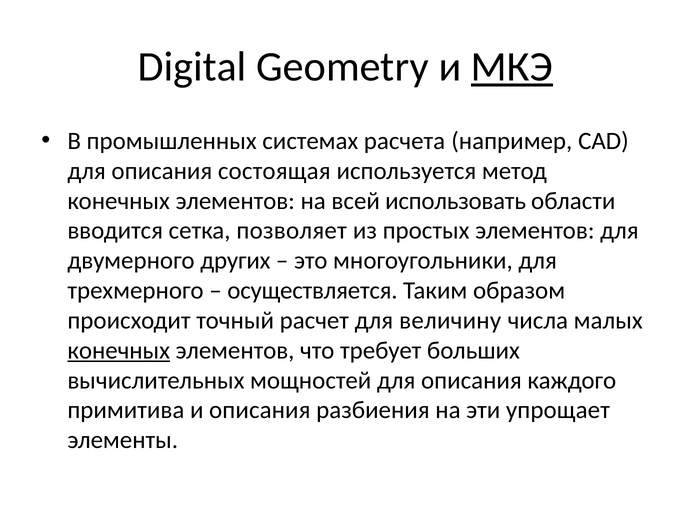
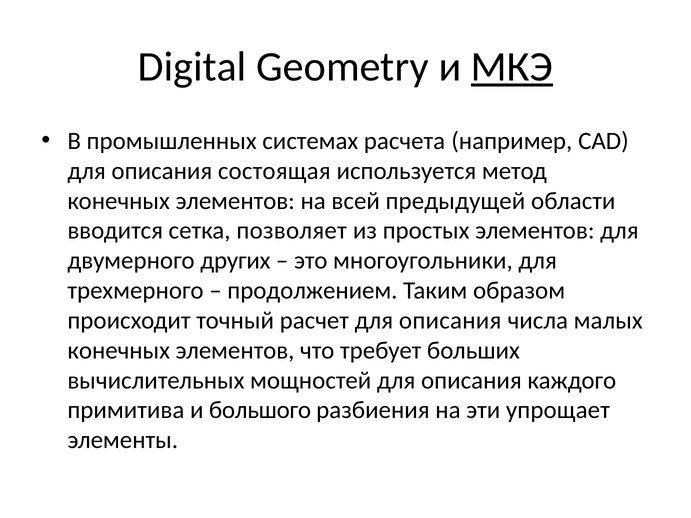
использовать: использовать -> предыдущей
осуществляется: осуществляется -> продолжением
расчет для величину: величину -> описания
конечных at (119, 351) underline: present -> none
и описания: описания -> большого
